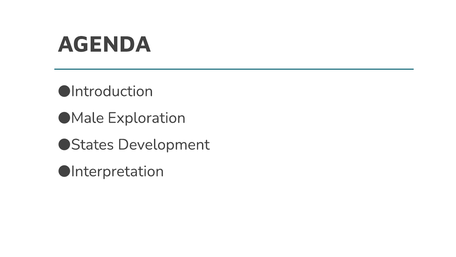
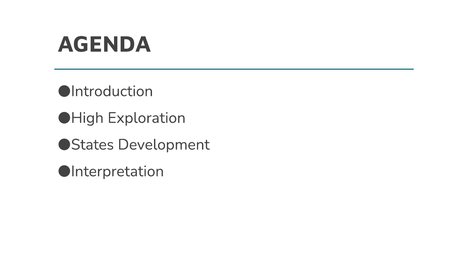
Male: Male -> High
